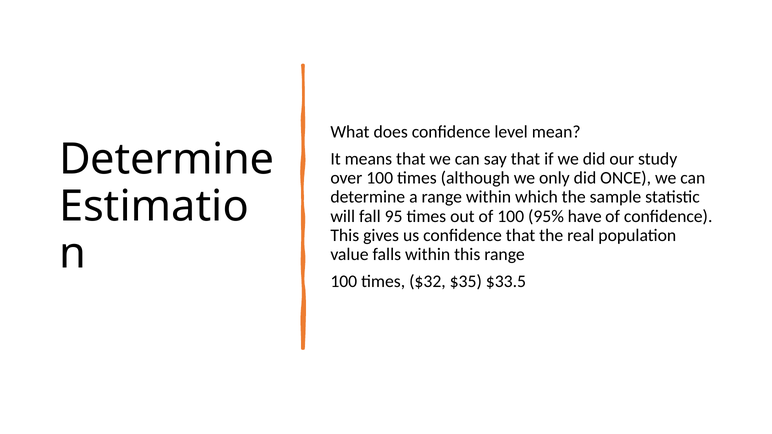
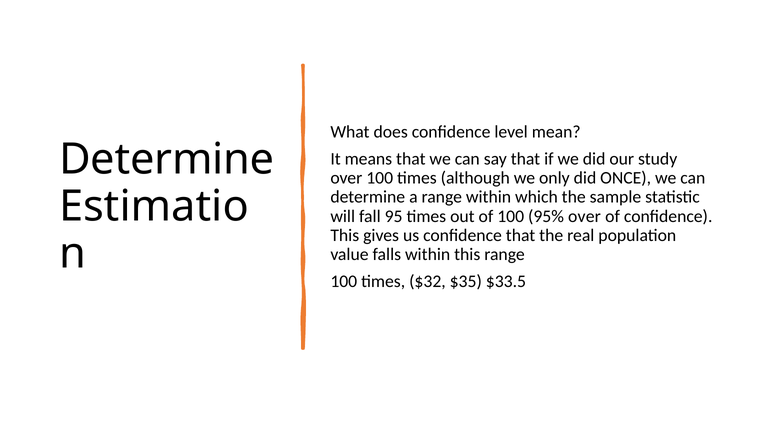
95% have: have -> over
